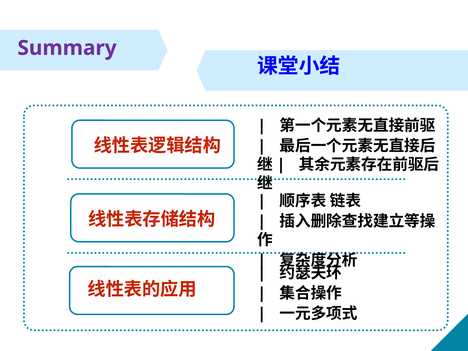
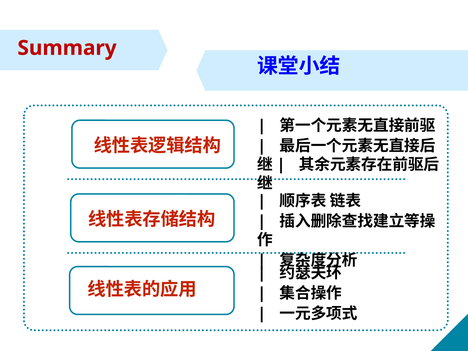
Summary colour: purple -> red
